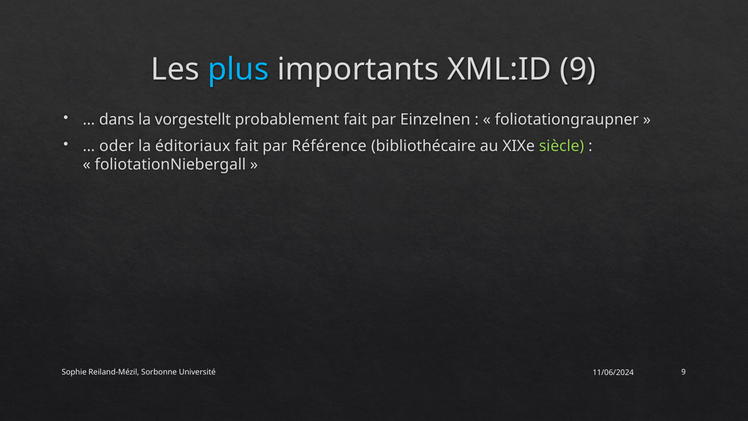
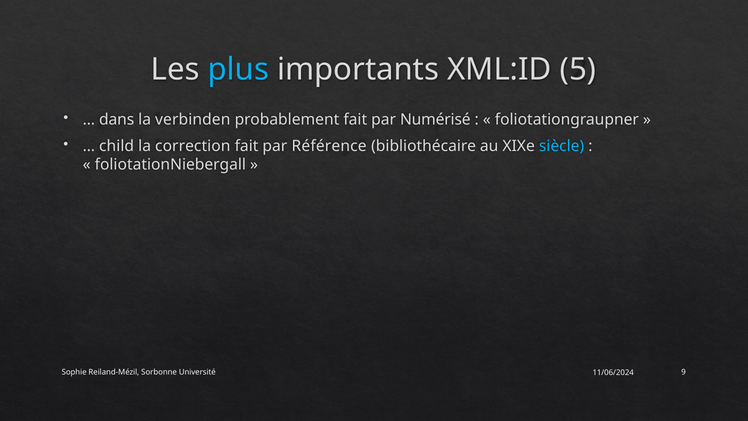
XML:ID 9: 9 -> 5
vorgestellt: vorgestellt -> verbinden
Einzelnen: Einzelnen -> Numérisé
oder: oder -> child
éditoriaux: éditoriaux -> correction
siècle colour: light green -> light blue
